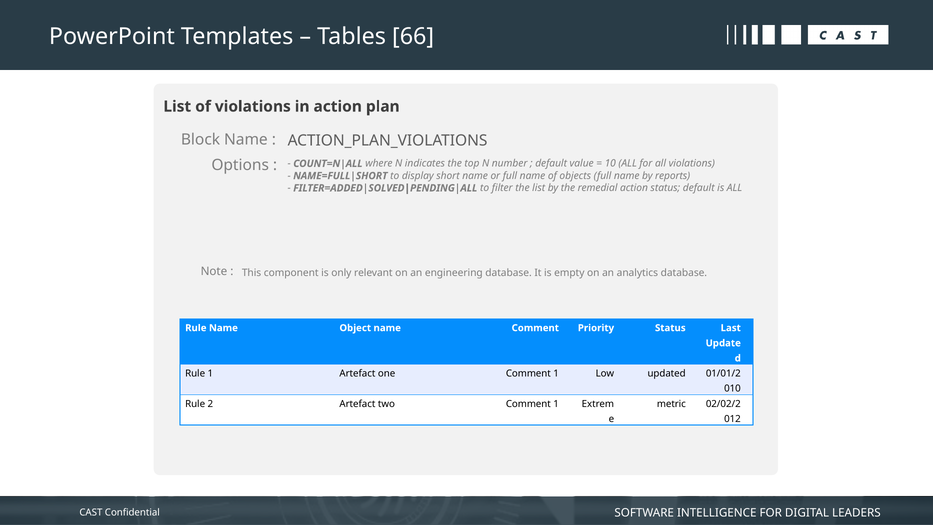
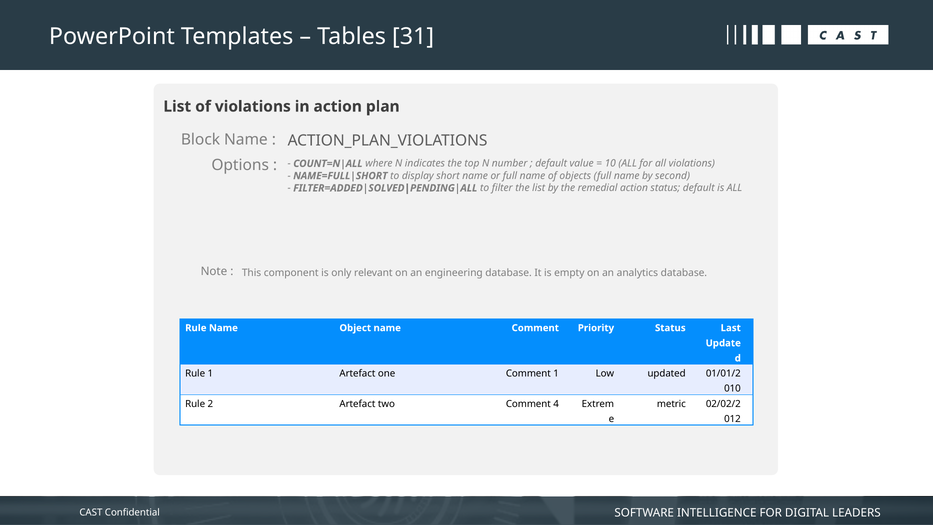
66: 66 -> 31
reports: reports -> second
two Comment 1: 1 -> 4
